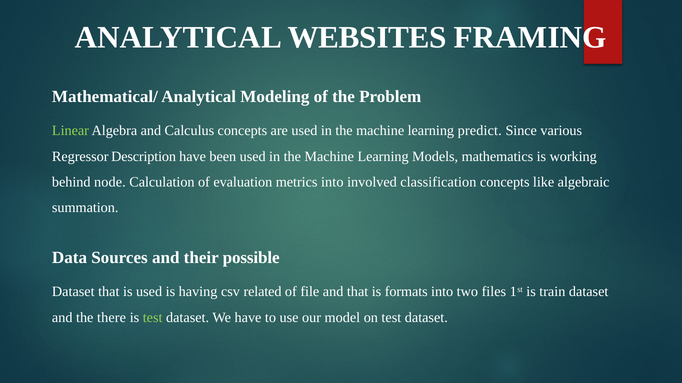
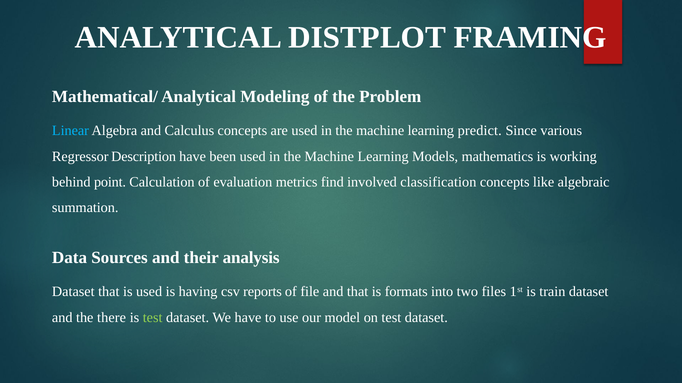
WEBSITES: WEBSITES -> DISTPLOT
Linear colour: light green -> light blue
node: node -> point
metrics into: into -> find
possible: possible -> analysis
related: related -> reports
